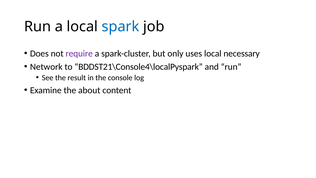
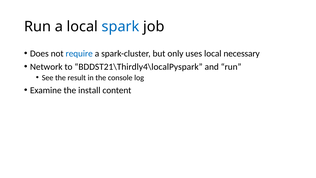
require colour: purple -> blue
BDDST21\Console4\localPyspark: BDDST21\Console4\localPyspark -> BDDST21\Thirdly4\localPyspark
about: about -> install
